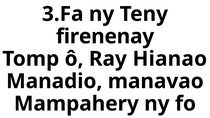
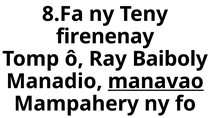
3.Fa: 3.Fa -> 8.Fa
Hianao: Hianao -> Baiboly
manavao underline: none -> present
